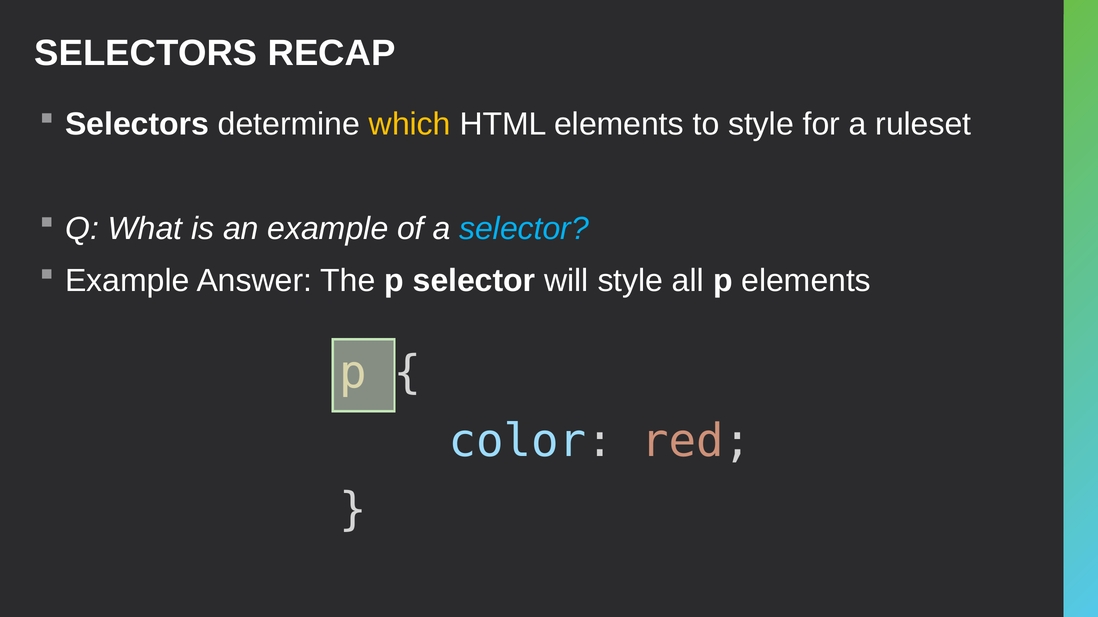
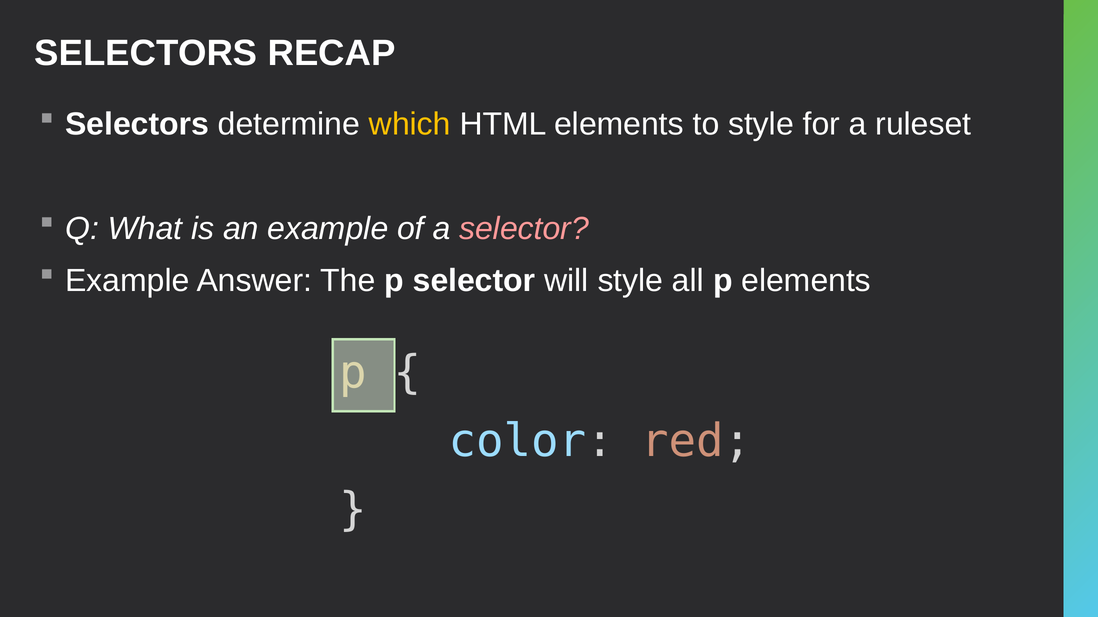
selector at (524, 229) colour: light blue -> pink
